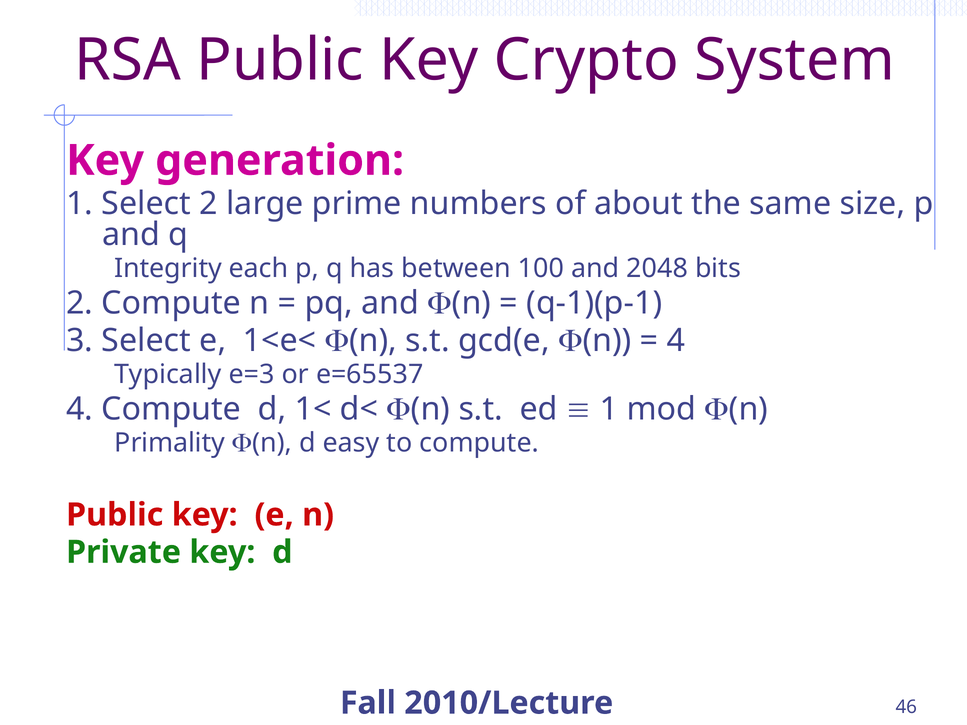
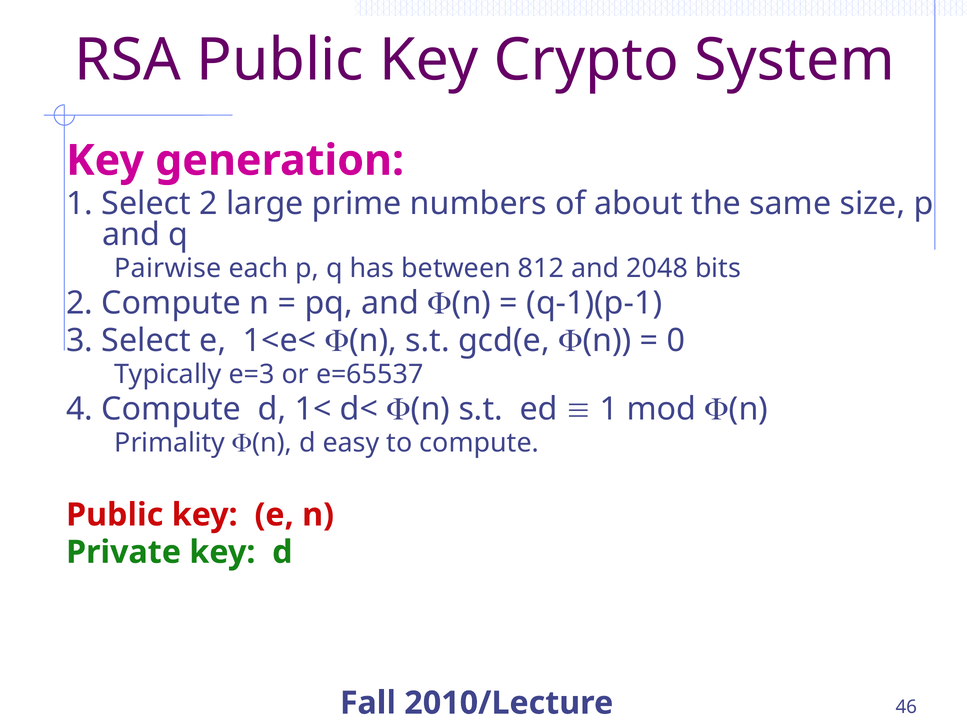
Integrity: Integrity -> Pairwise
100: 100 -> 812
4 at (676, 341): 4 -> 0
